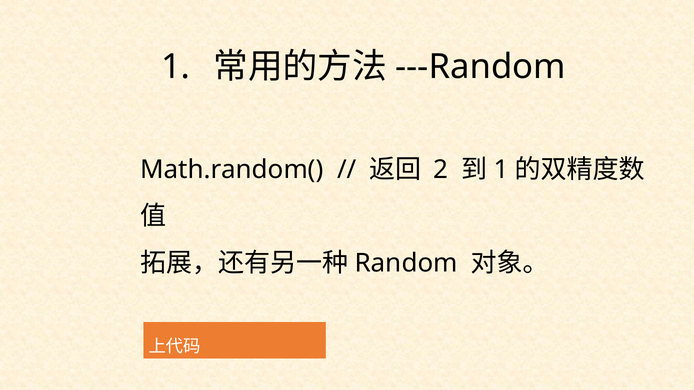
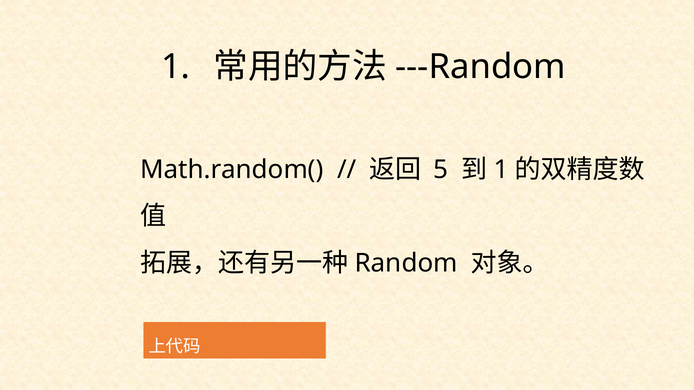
2: 2 -> 5
